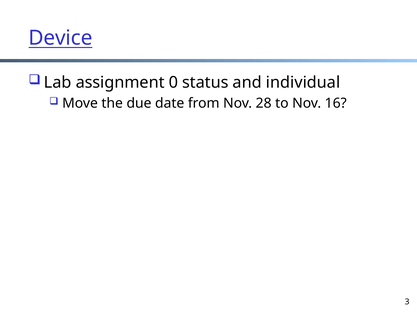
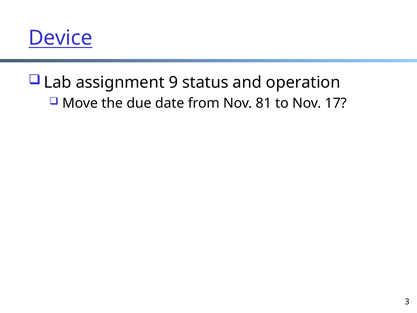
0: 0 -> 9
individual: individual -> operation
28: 28 -> 81
16: 16 -> 17
